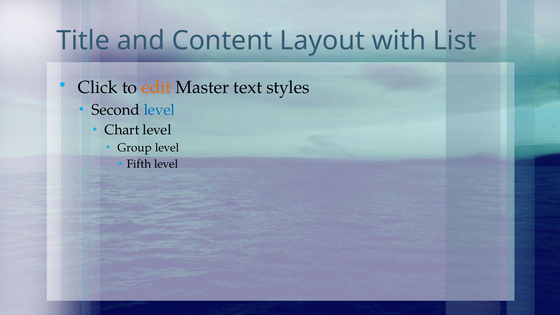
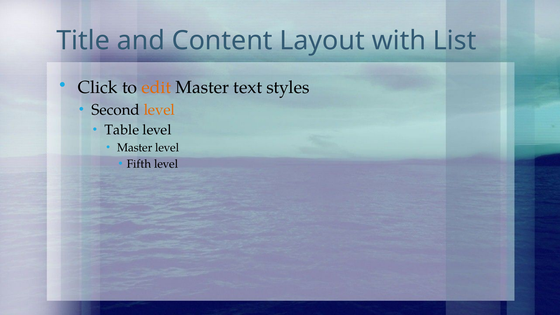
level at (159, 110) colour: blue -> orange
Chart: Chart -> Table
Group at (135, 148): Group -> Master
